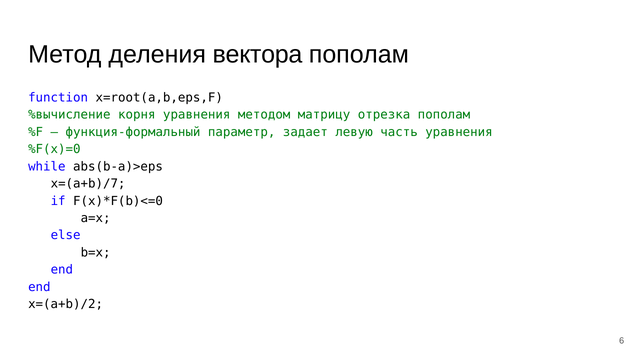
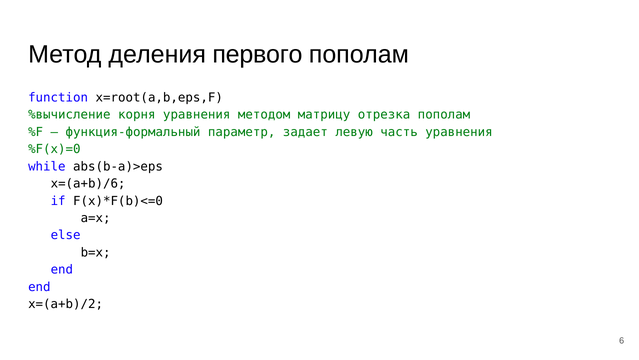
вектора: вектора -> первого
x=(a+b)/7: x=(a+b)/7 -> x=(a+b)/6
